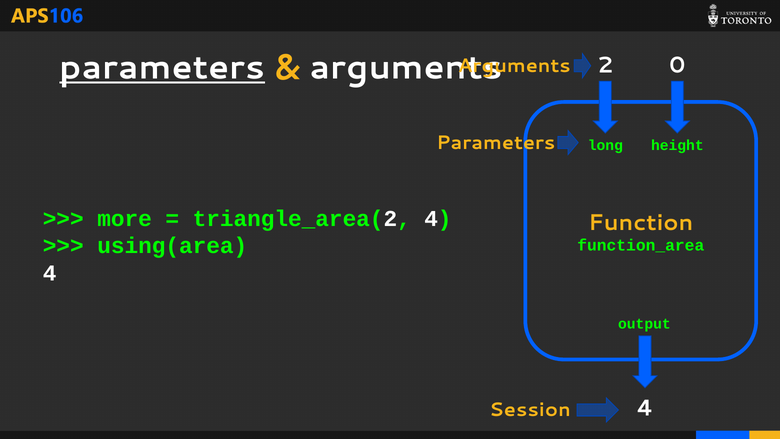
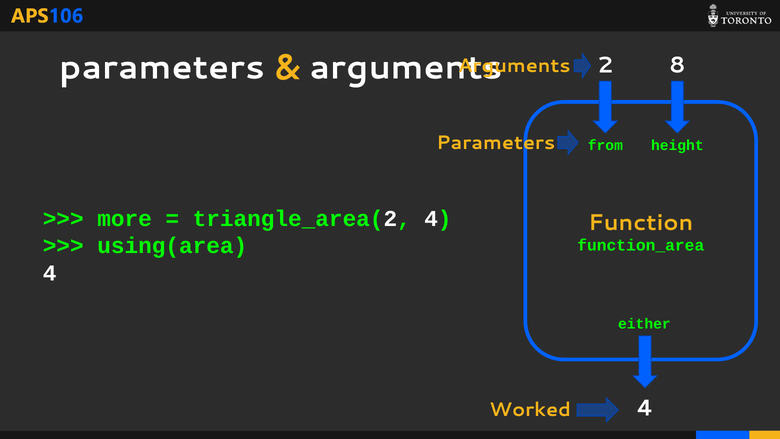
parameters at (162, 68) underline: present -> none
0: 0 -> 8
long: long -> from
output: output -> either
Session: Session -> Worked
